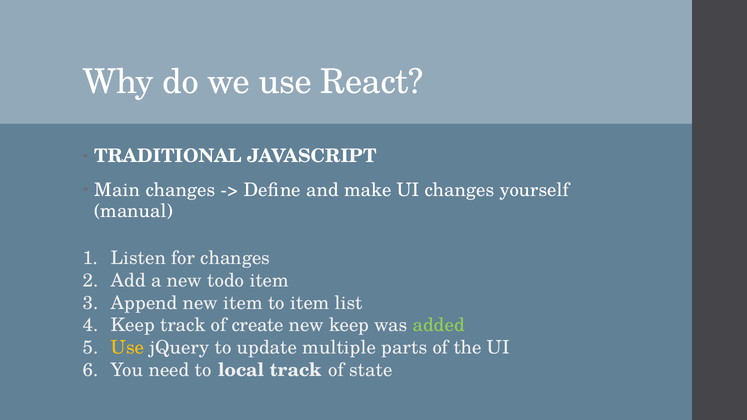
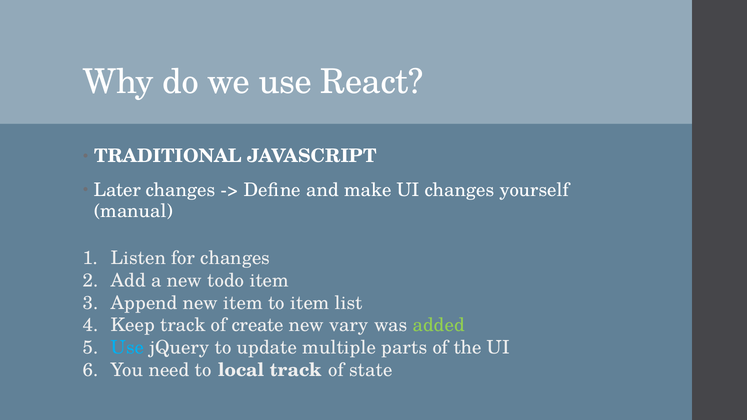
Main: Main -> Later
new keep: keep -> vary
Use at (128, 348) colour: yellow -> light blue
